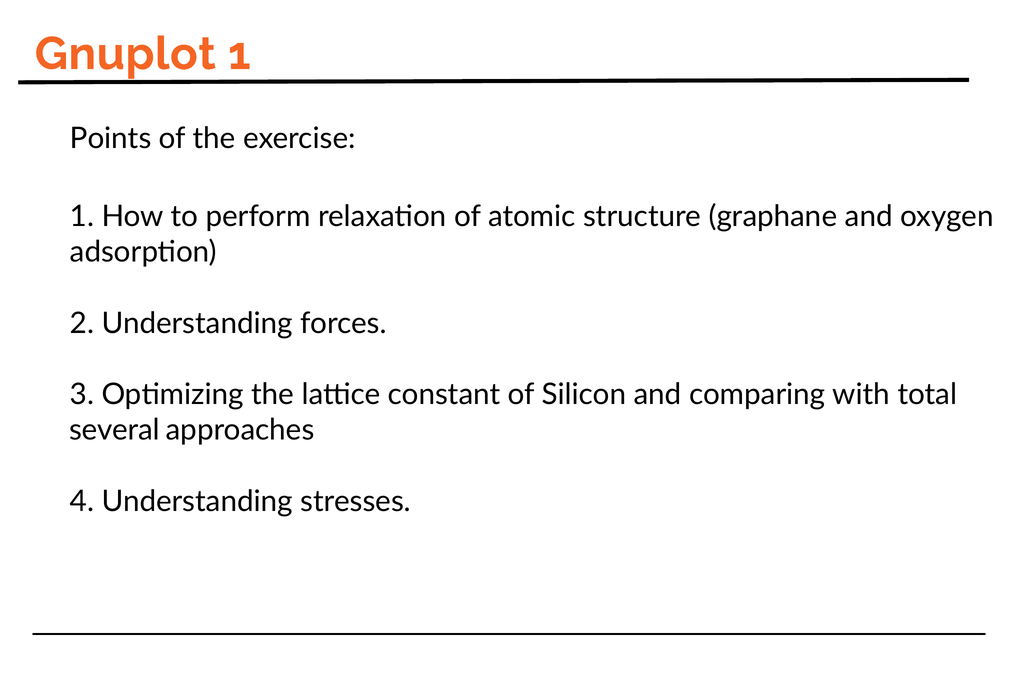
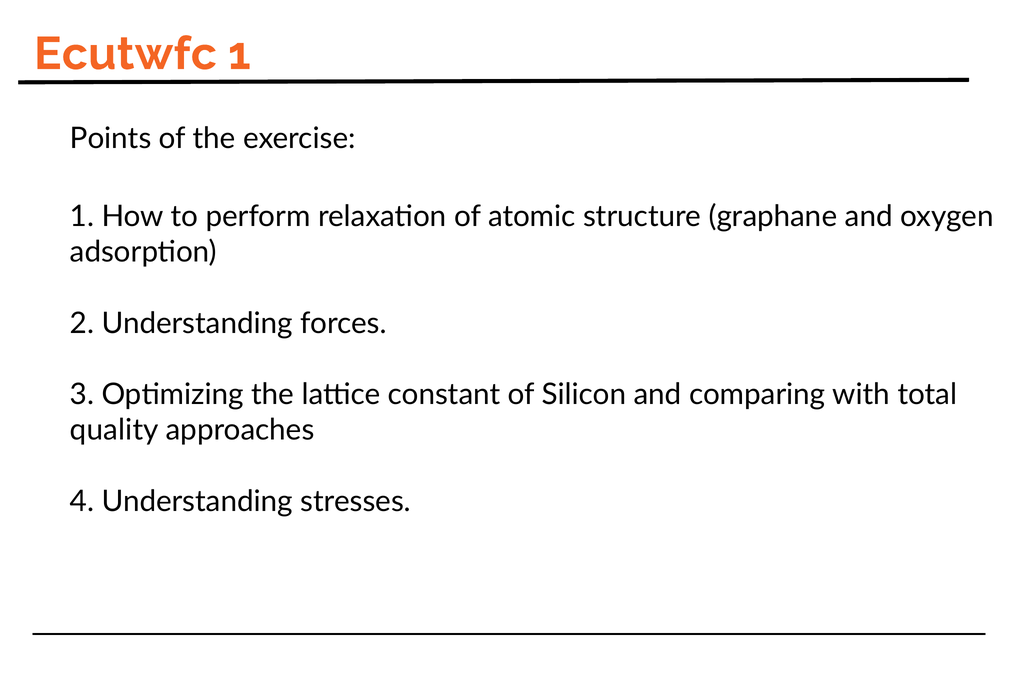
Gnuplot: Gnuplot -> Ecutwfc
several: several -> quality
